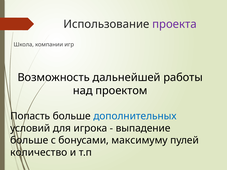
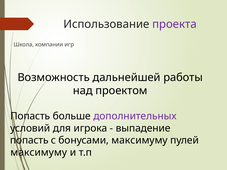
дополнительных colour: blue -> purple
больше at (29, 141): больше -> попасть
количество at (39, 153): количество -> максимуму
